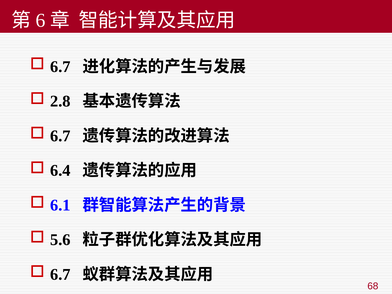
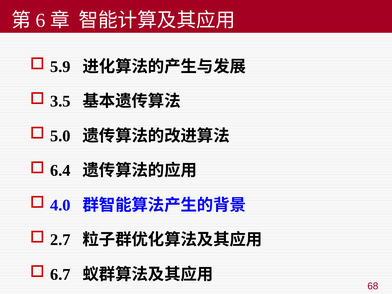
6.7 at (60, 67): 6.7 -> 5.9
2.8: 2.8 -> 3.5
6.7 at (60, 136): 6.7 -> 5.0
6.1: 6.1 -> 4.0
5.6: 5.6 -> 2.7
